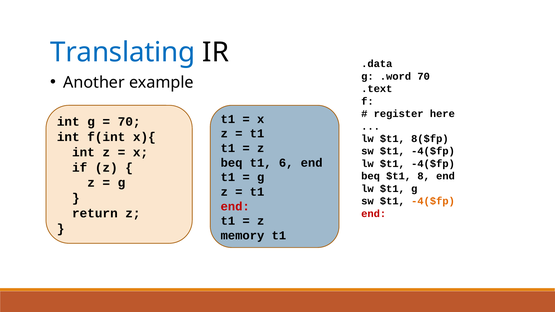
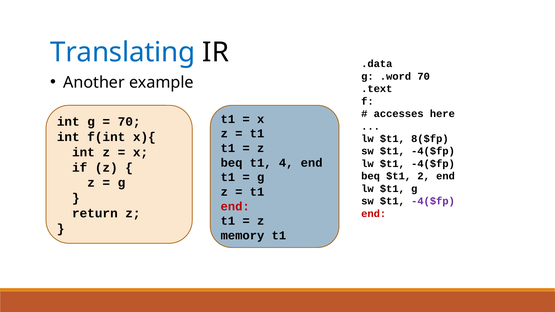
register: register -> accesses
6: 6 -> 4
8: 8 -> 2
-4($fp at (433, 201) colour: orange -> purple
